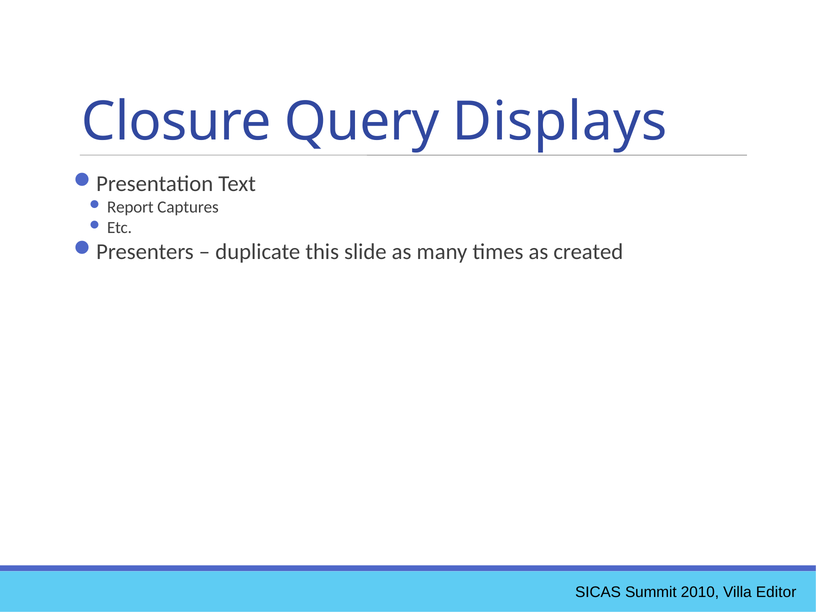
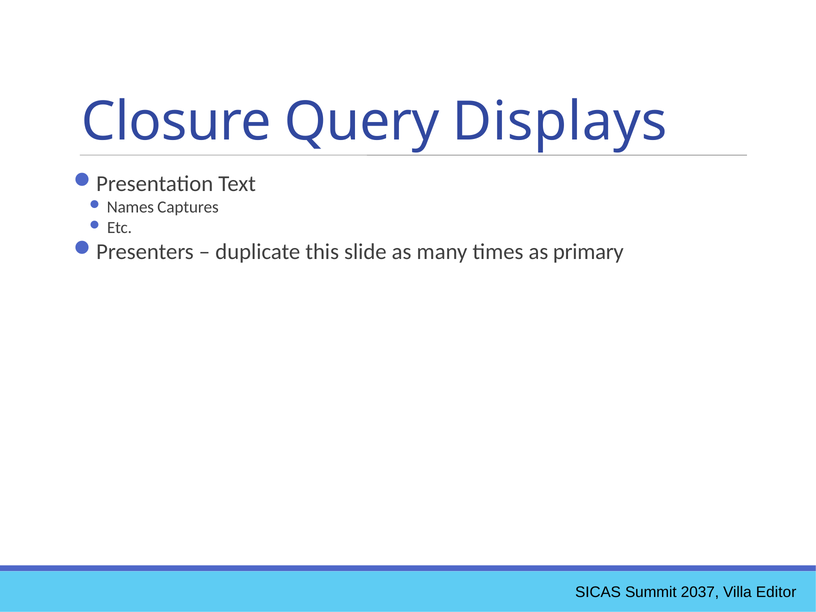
Report: Report -> Names
created: created -> primary
2010: 2010 -> 2037
